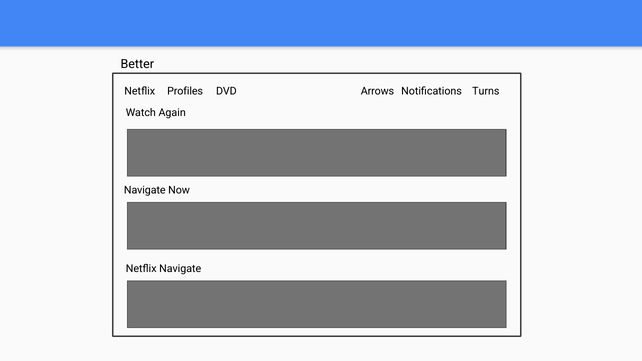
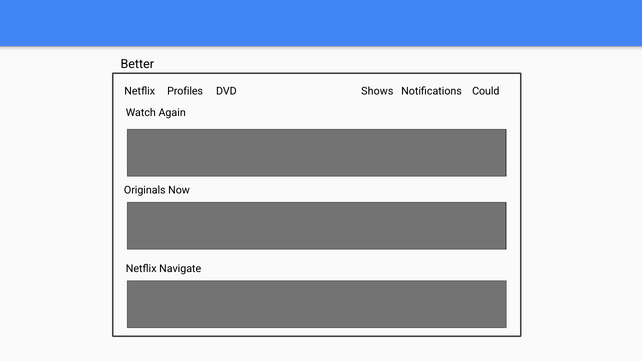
Arrows: Arrows -> Shows
Turns: Turns -> Could
Navigate at (145, 190): Navigate -> Originals
